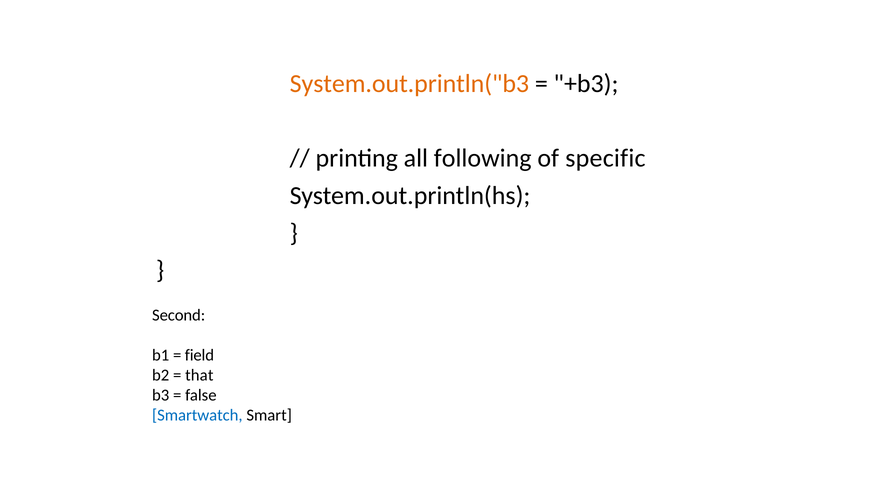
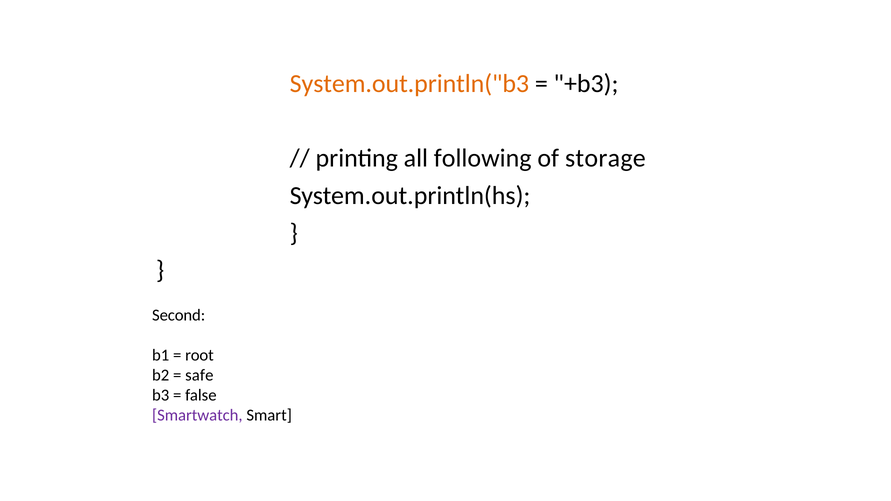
specific: specific -> storage
field: field -> root
that: that -> safe
Smartwatch colour: blue -> purple
